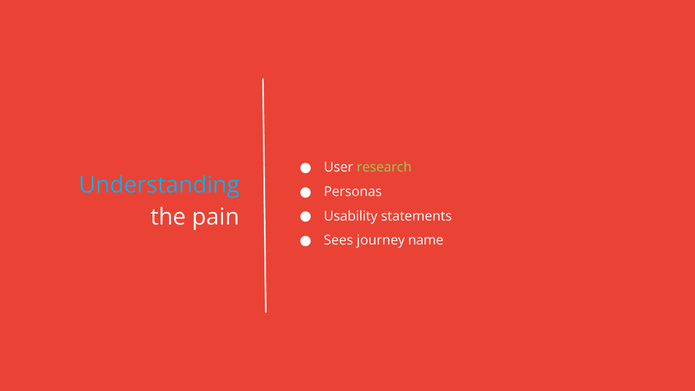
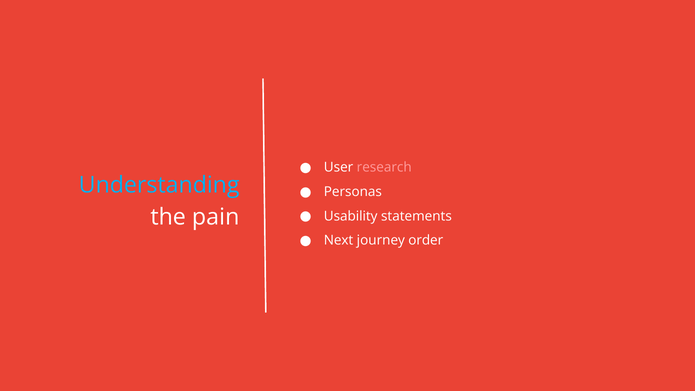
research colour: light green -> pink
Sees: Sees -> Next
name: name -> order
